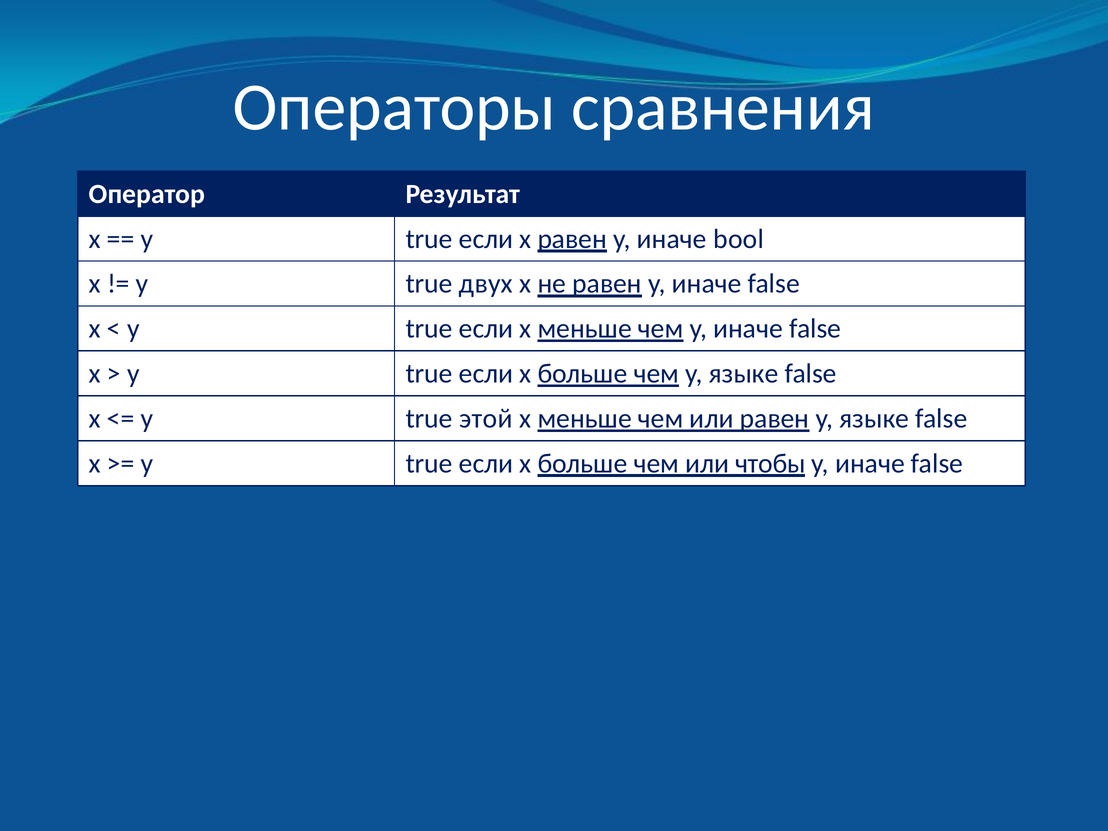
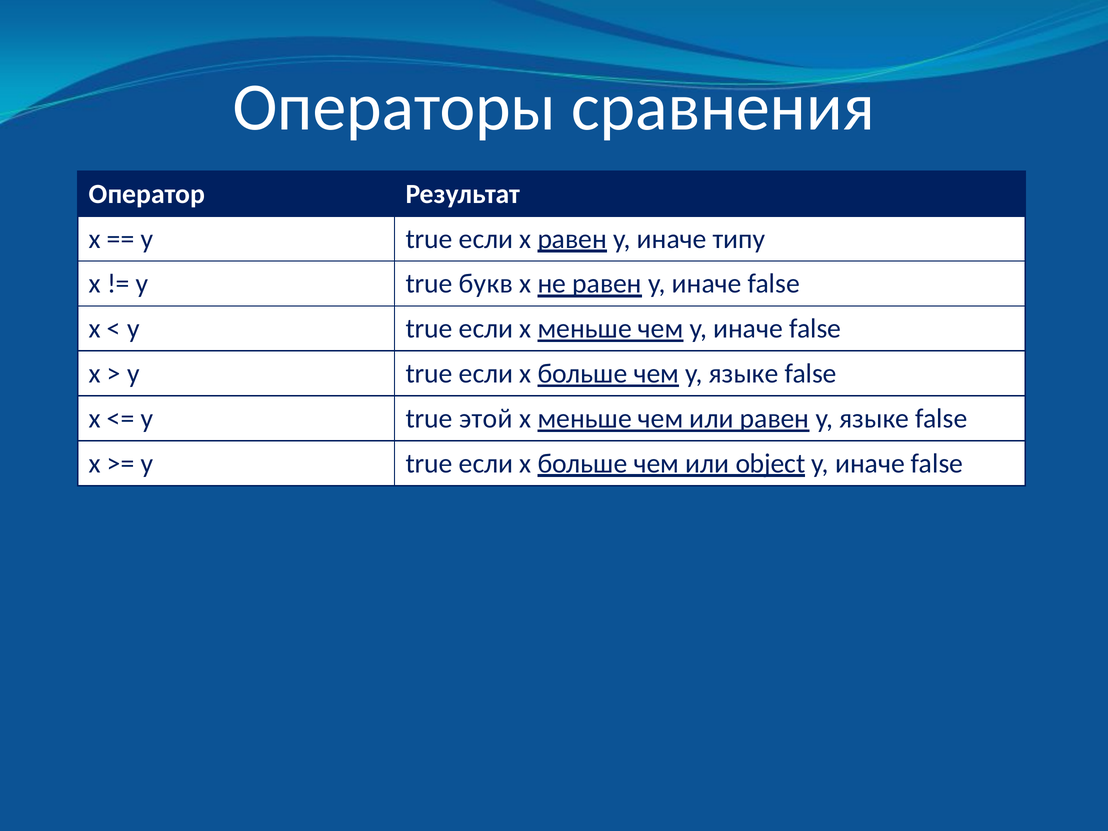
bool: bool -> типу
двух: двух -> букв
чтобы: чтобы -> object
